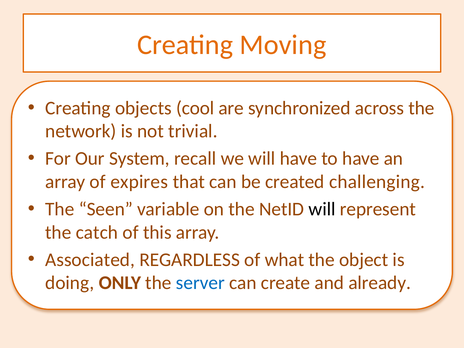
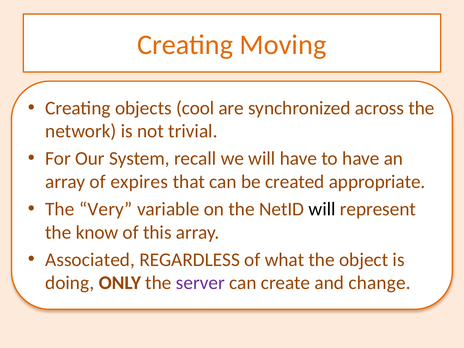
challenging: challenging -> appropriate
Seen: Seen -> Very
catch: catch -> know
server colour: blue -> purple
already: already -> change
